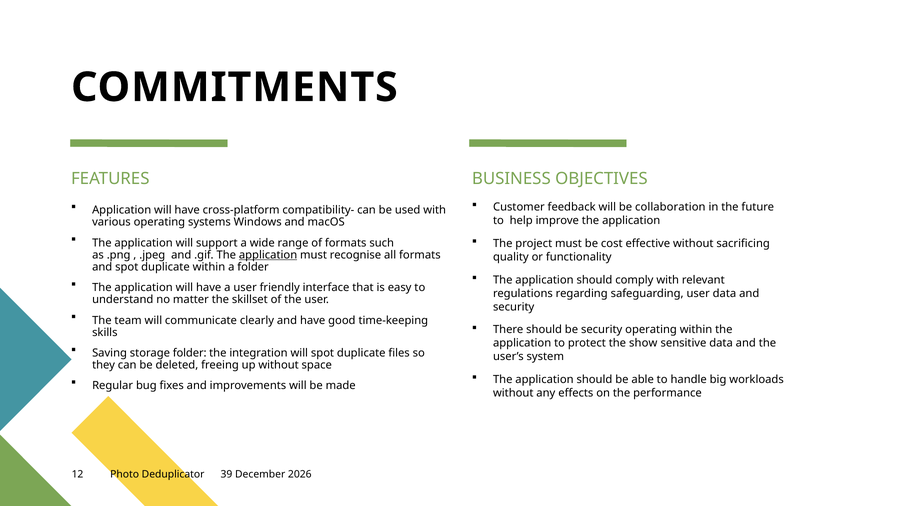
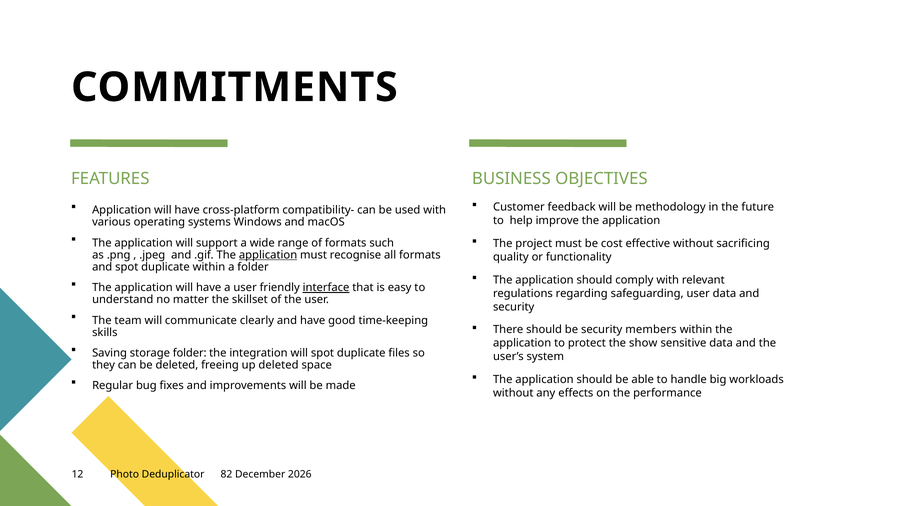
collaboration: collaboration -> methodology
interface underline: none -> present
security operating: operating -> members
up without: without -> deleted
39: 39 -> 82
